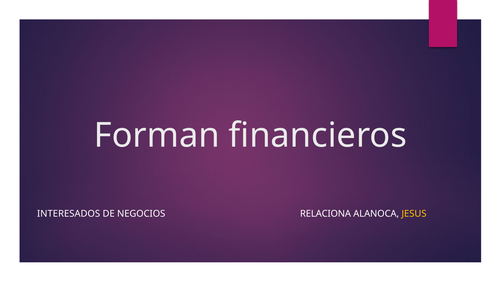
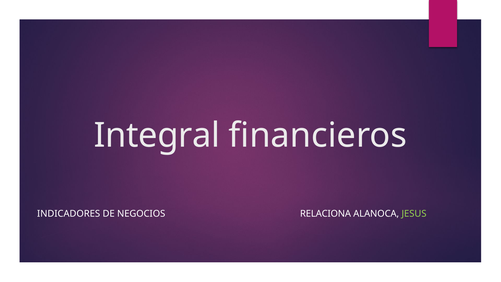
Forman: Forman -> Integral
INTERESADOS: INTERESADOS -> INDICADORES
JESUS colour: yellow -> light green
